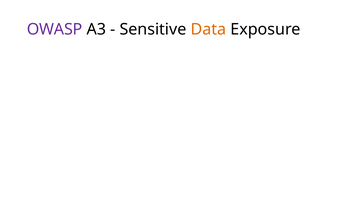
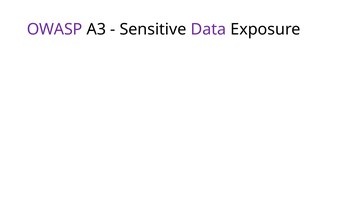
Data colour: orange -> purple
